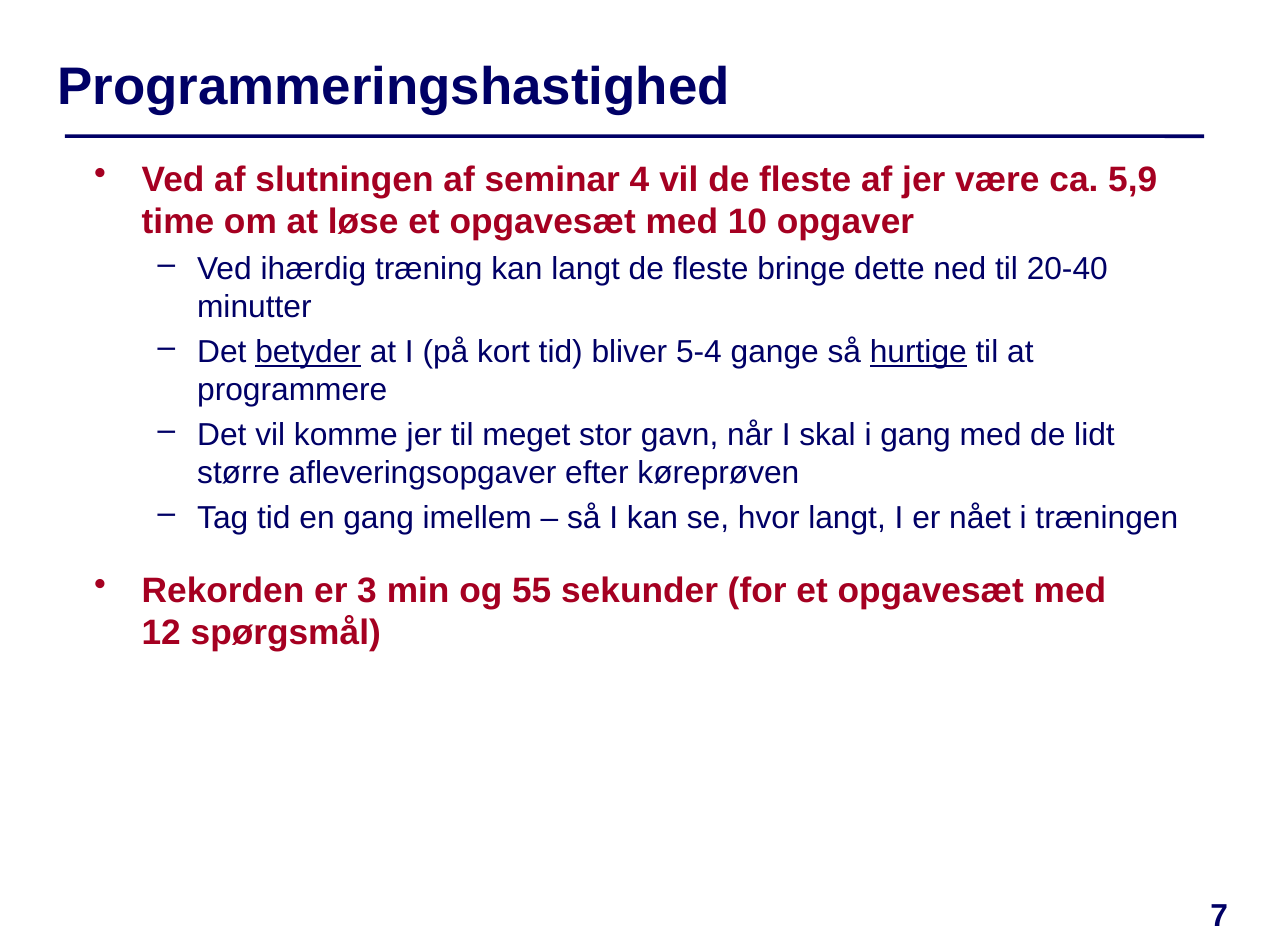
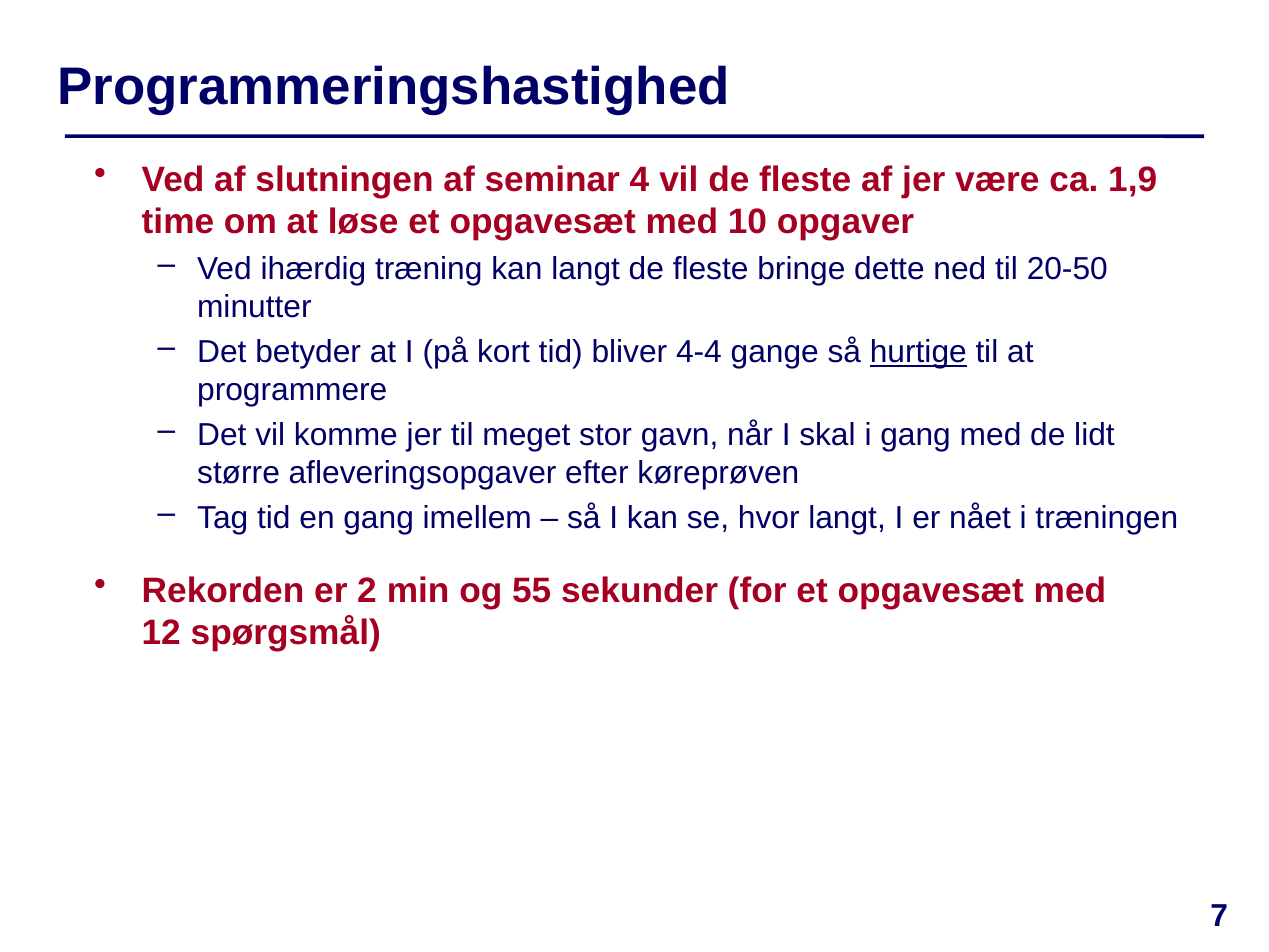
5,9: 5,9 -> 1,9
20-40: 20-40 -> 20-50
betyder underline: present -> none
5-4: 5-4 -> 4-4
3: 3 -> 2
